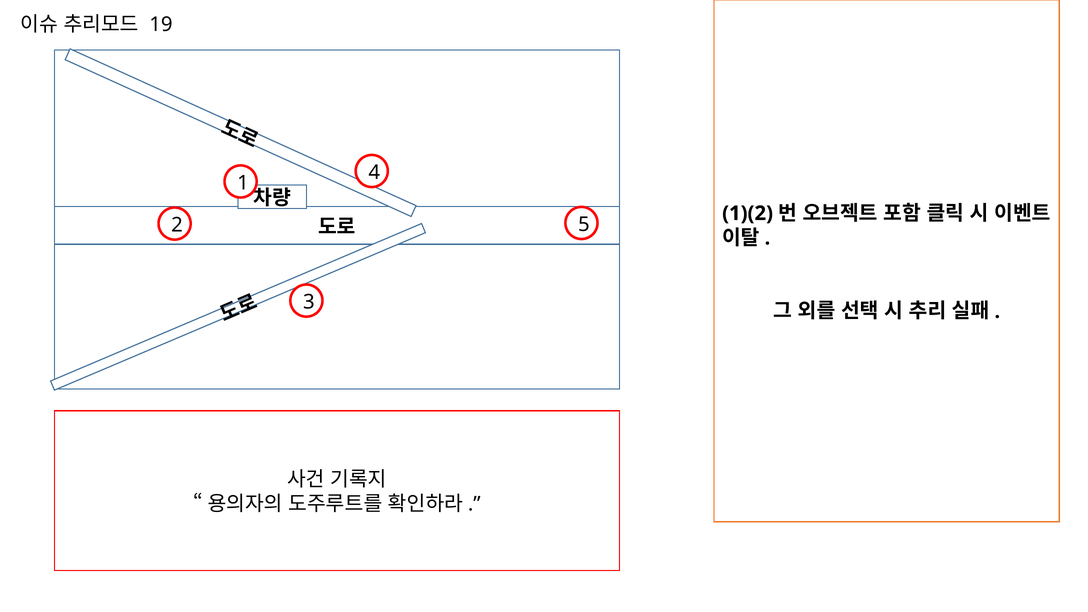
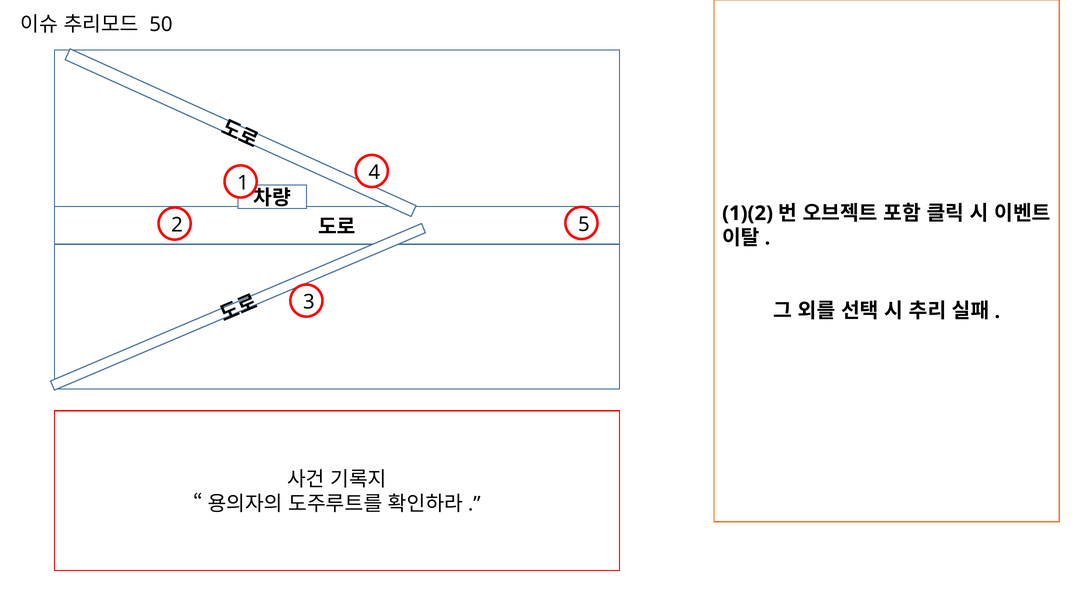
19: 19 -> 50
